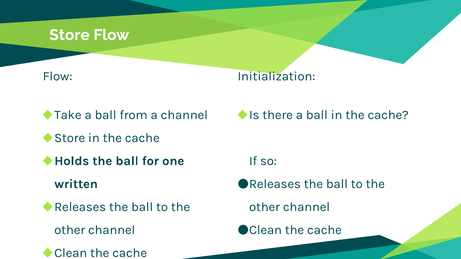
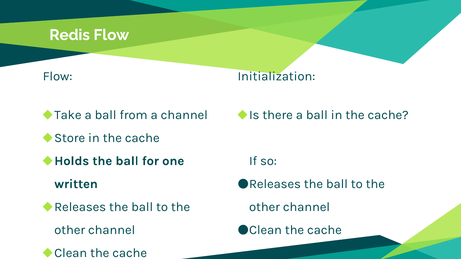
Store at (70, 35): Store -> Redis
